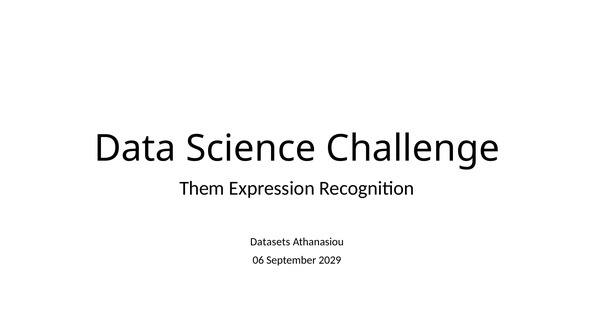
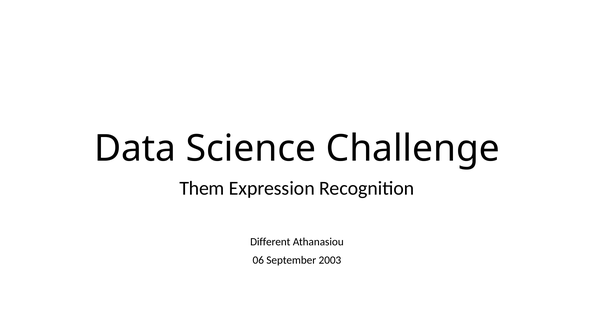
Datasets: Datasets -> Different
2029: 2029 -> 2003
